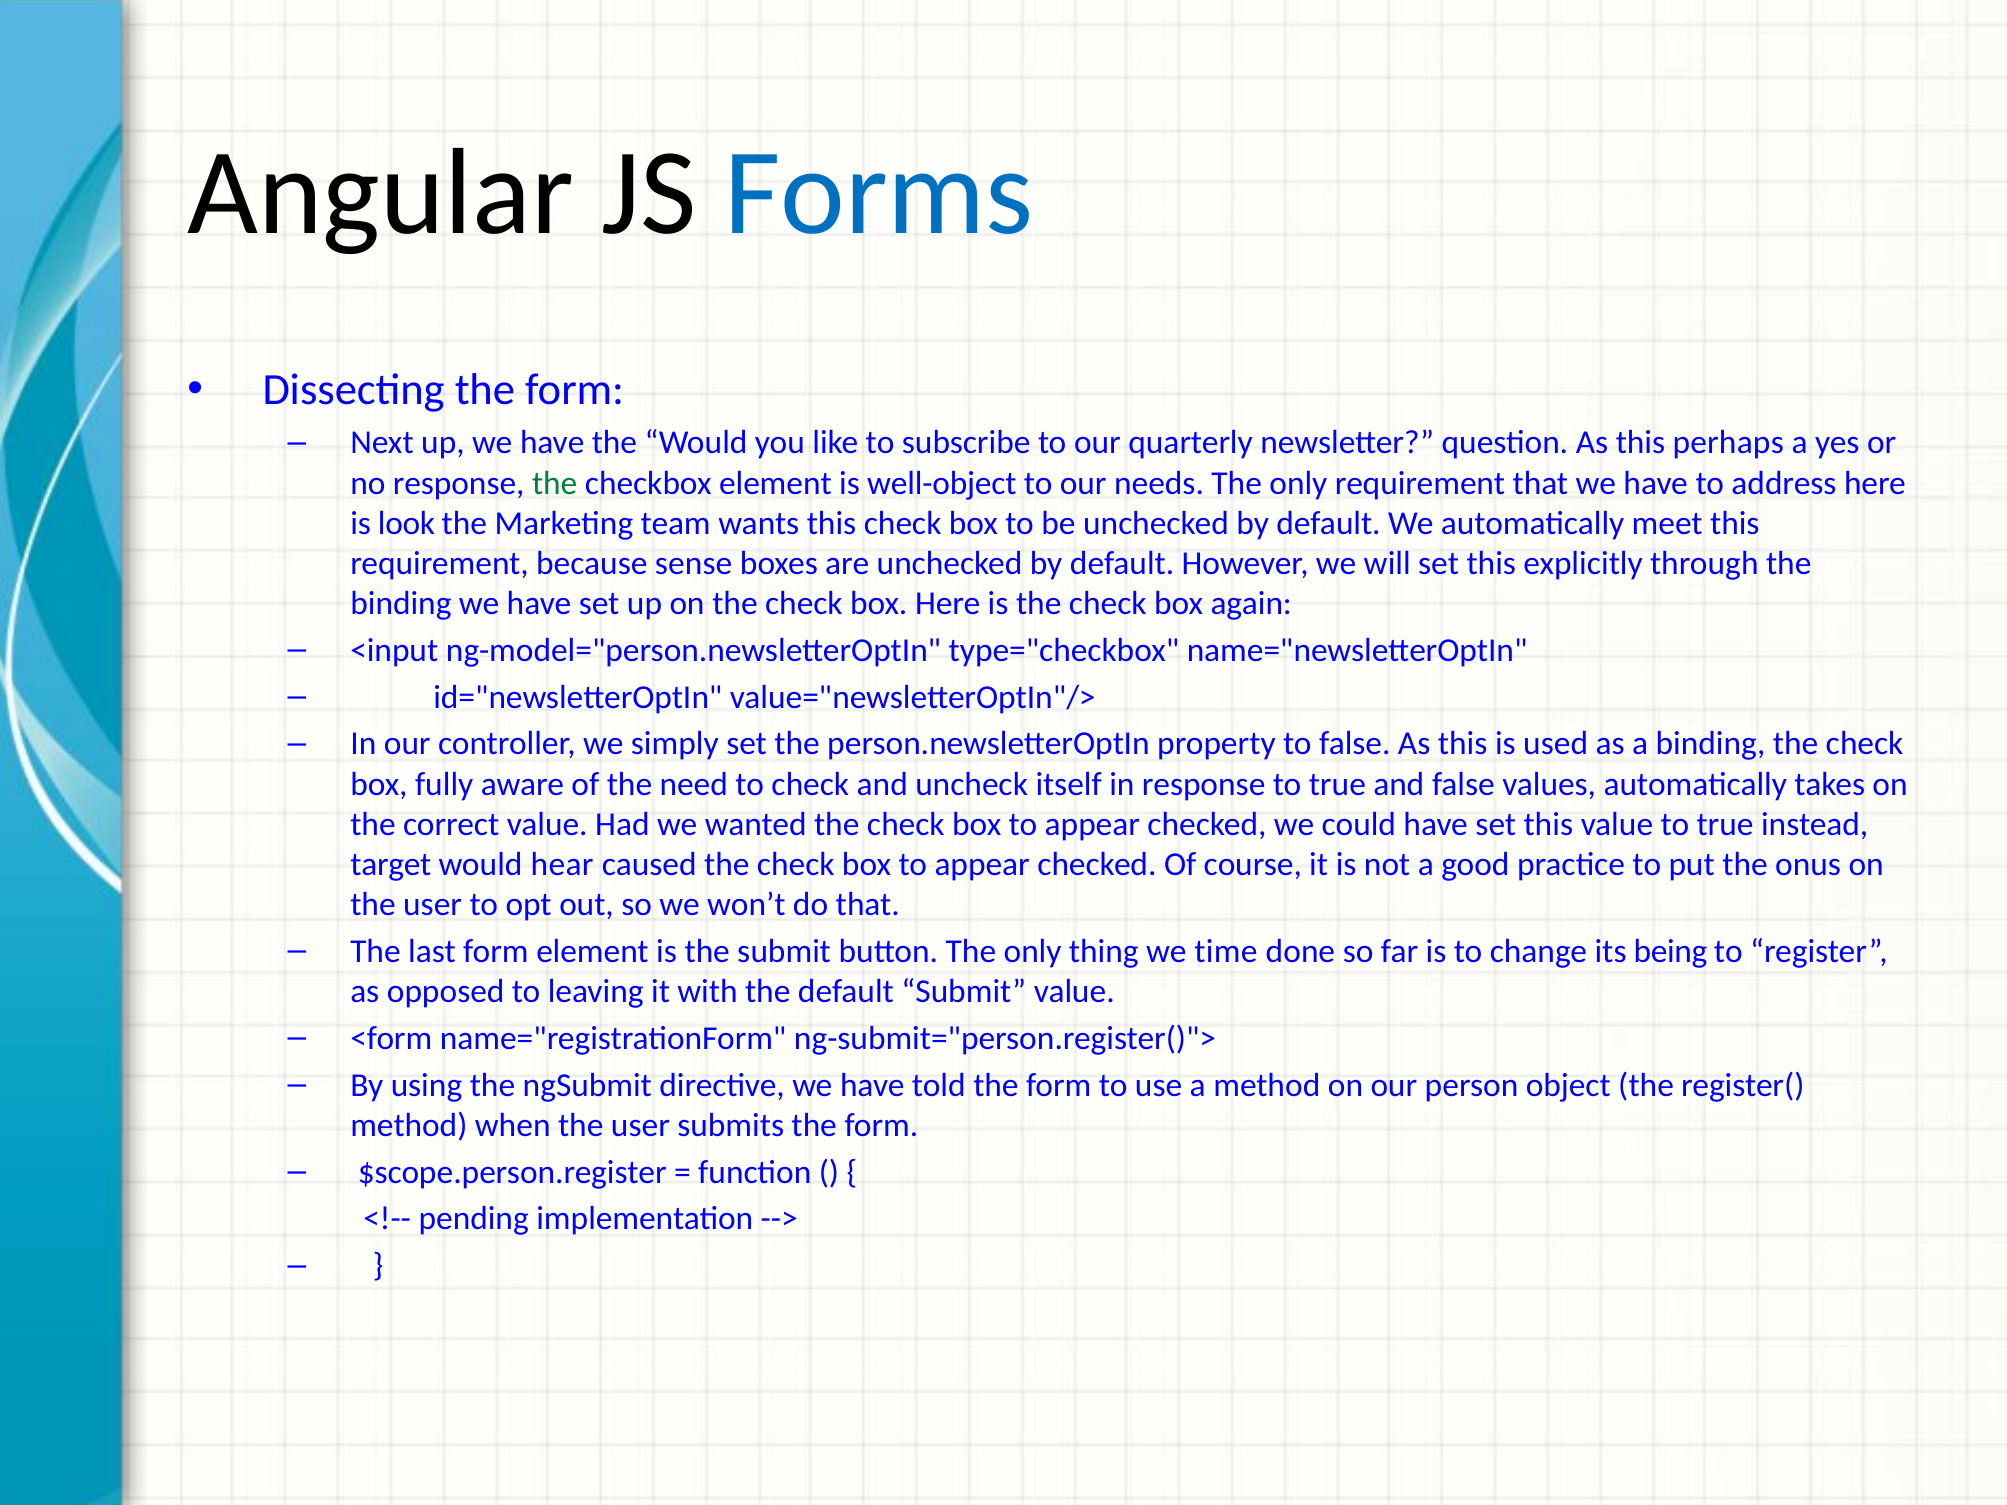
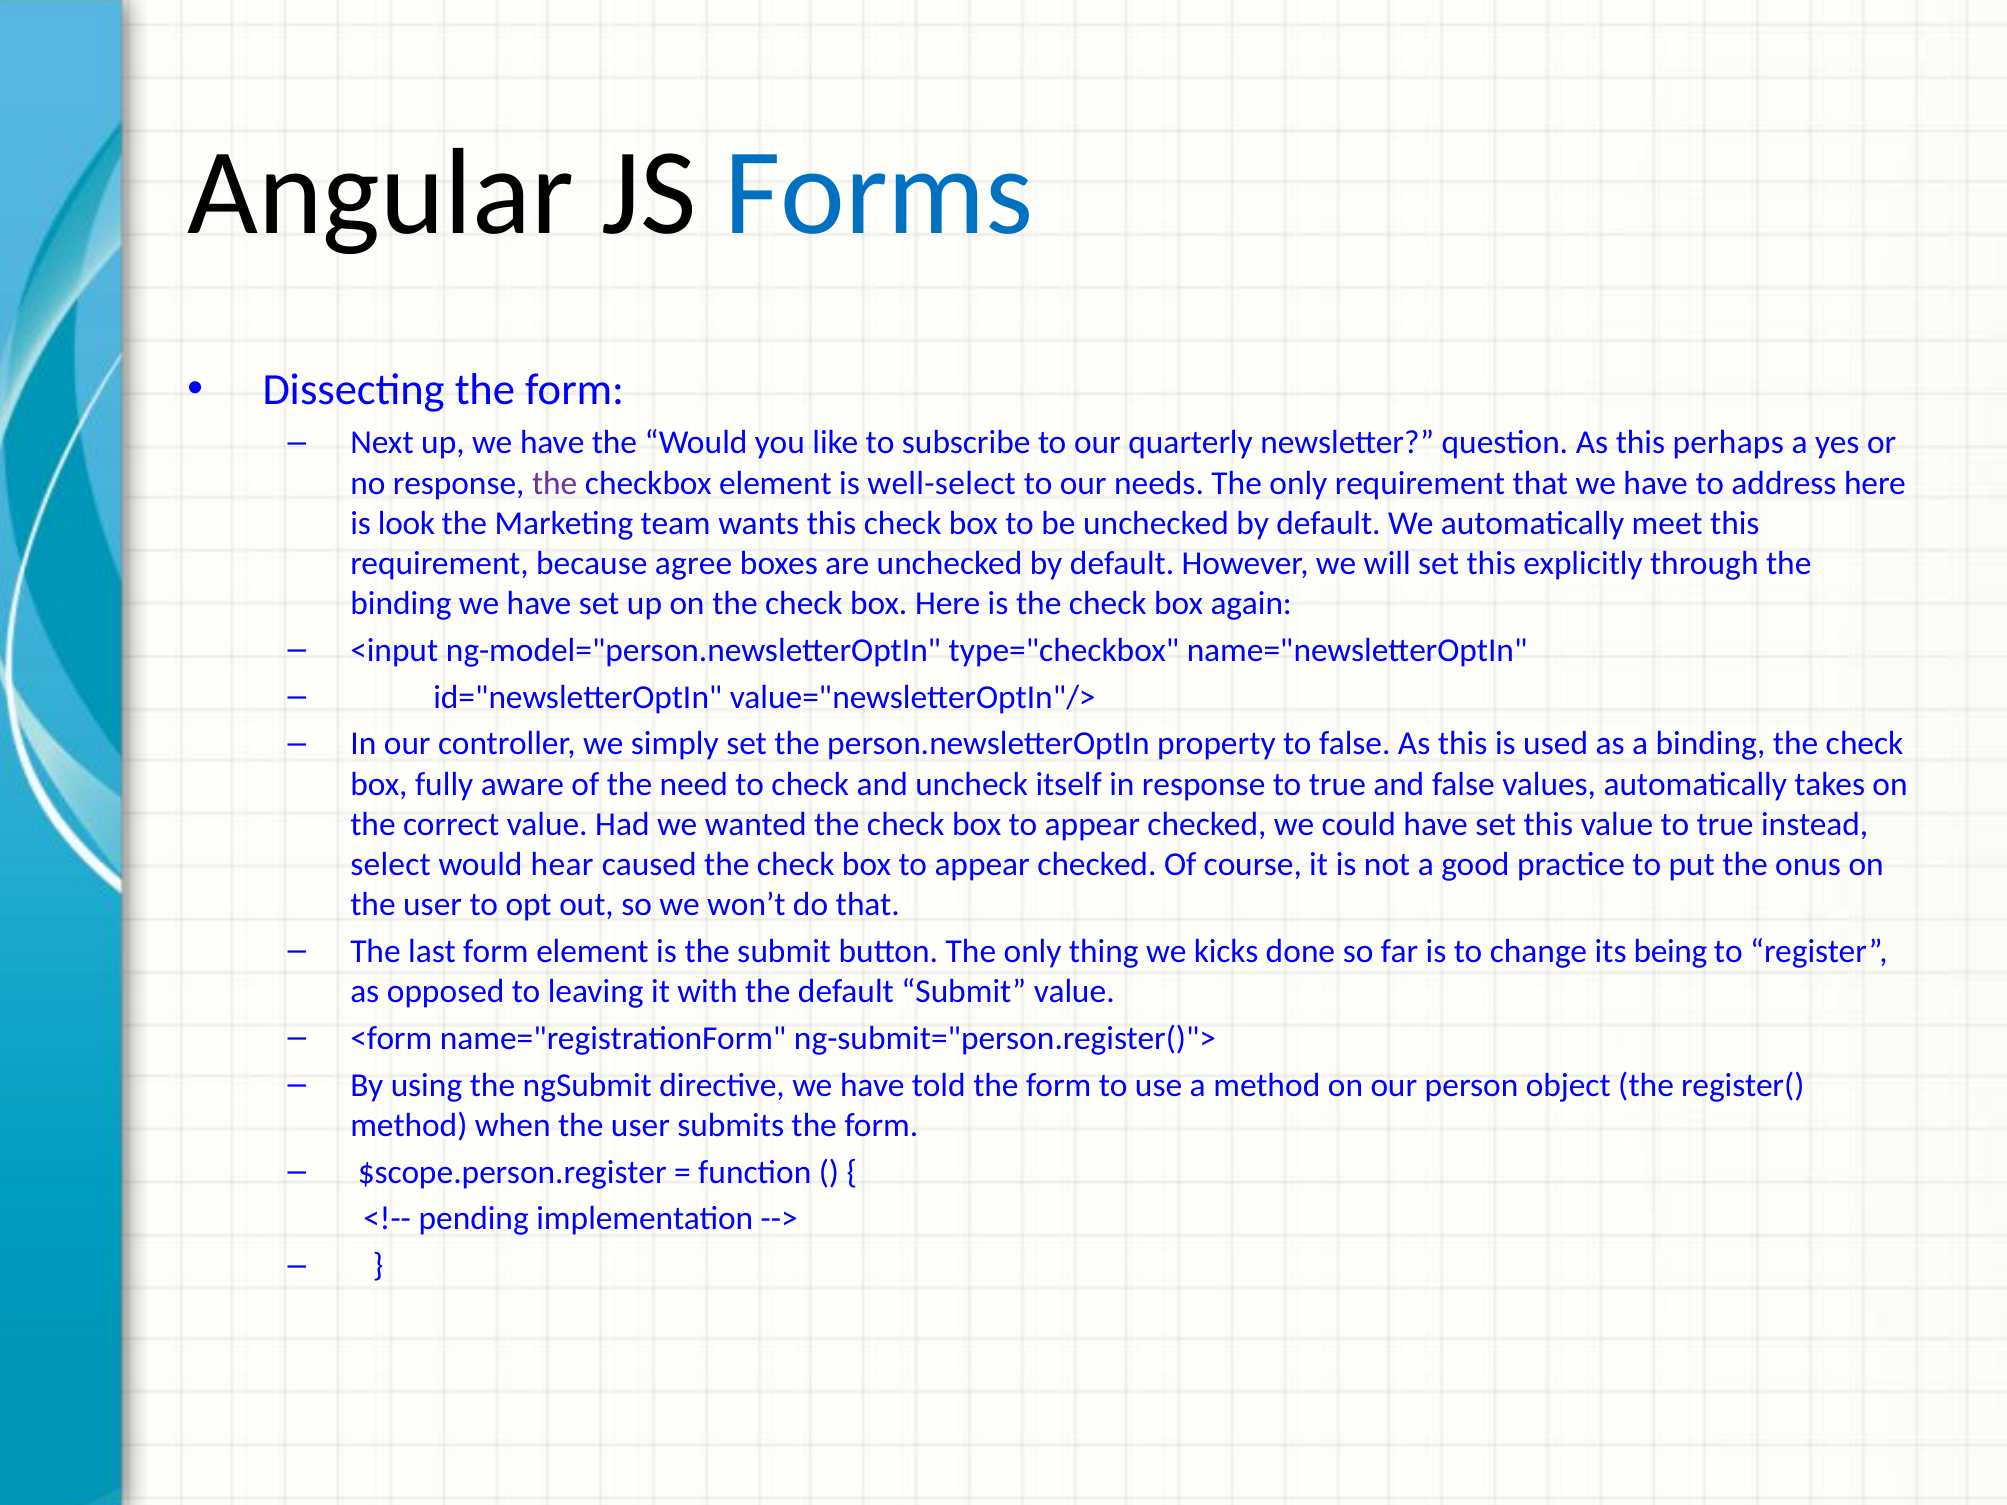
the at (555, 483) colour: green -> purple
well-object: well-object -> well-select
sense: sense -> agree
target: target -> select
time: time -> kicks
